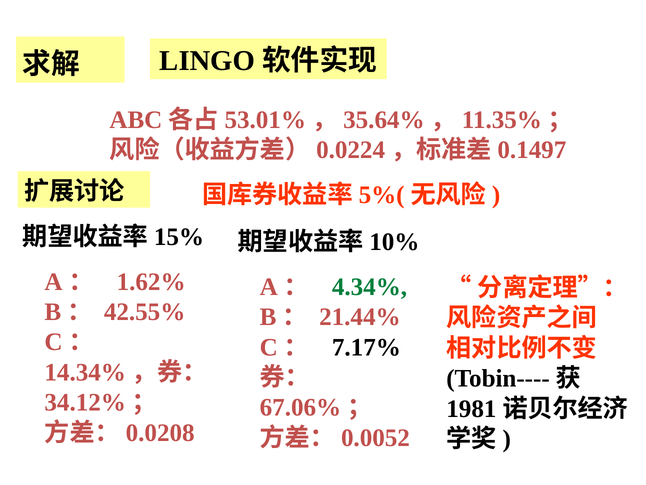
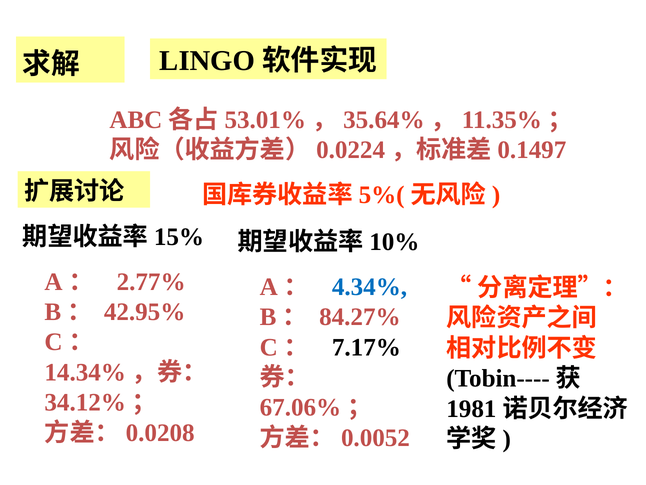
1.62%: 1.62% -> 2.77%
4.34% colour: green -> blue
42.55%: 42.55% -> 42.95%
21.44%: 21.44% -> 84.27%
